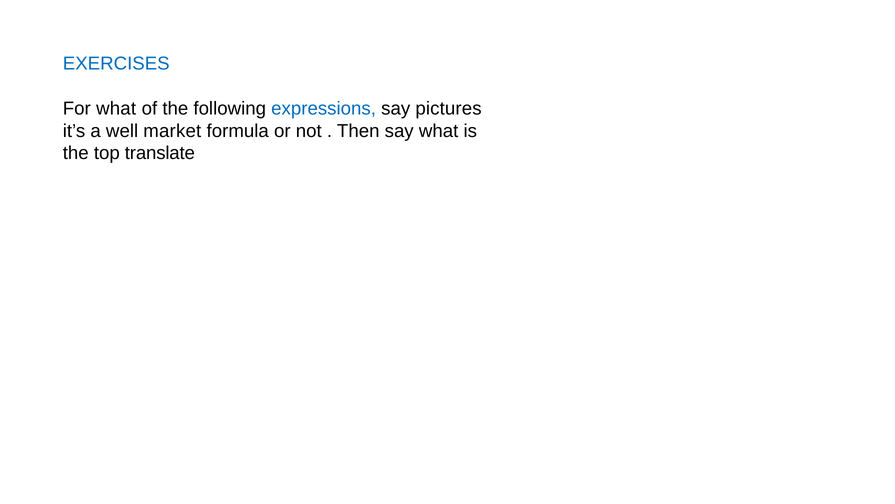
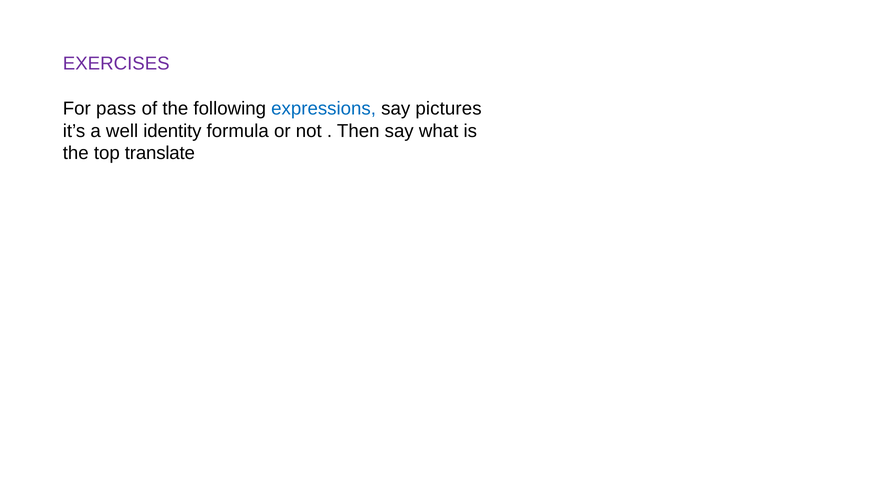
EXERCISES colour: blue -> purple
For what: what -> pass
market: market -> identity
